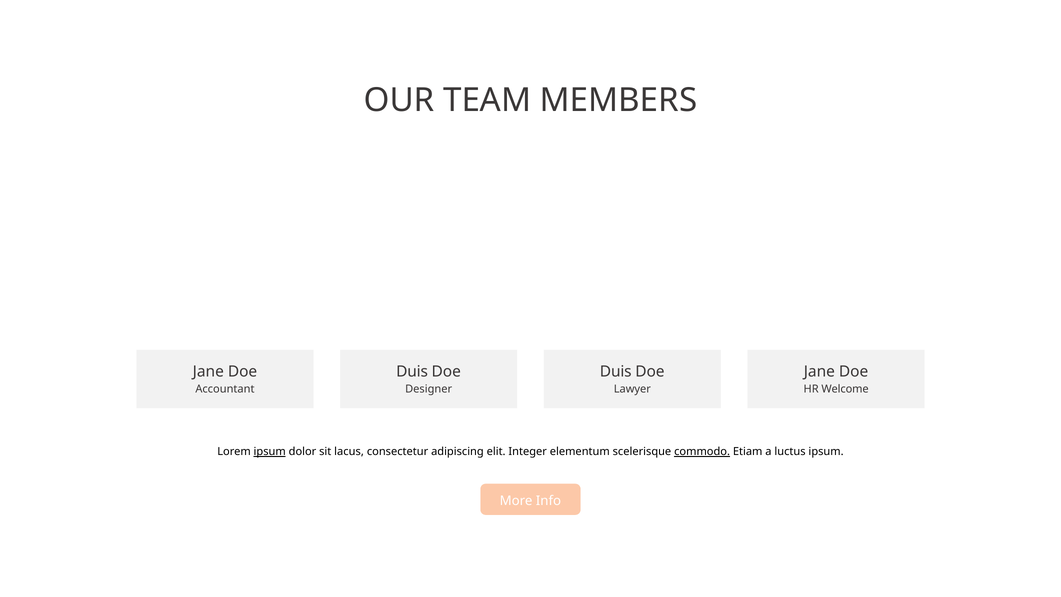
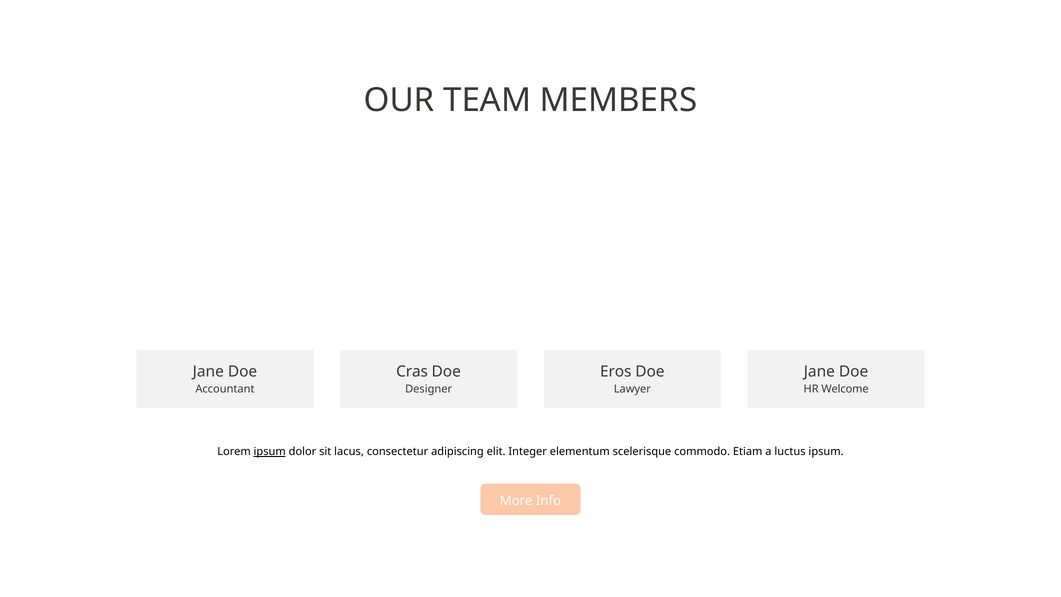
Duis at (412, 372): Duis -> Cras
Duis at (616, 372): Duis -> Eros
commodo underline: present -> none
